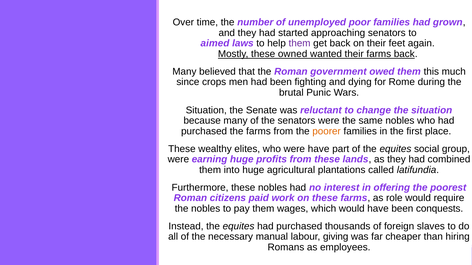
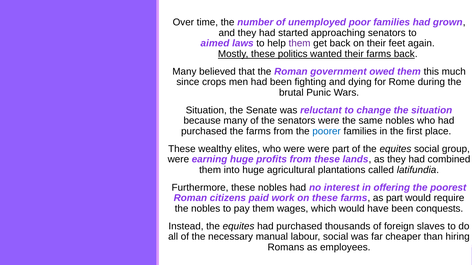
owned: owned -> politics
poorer colour: orange -> blue
were have: have -> were
as role: role -> part
labour giving: giving -> social
